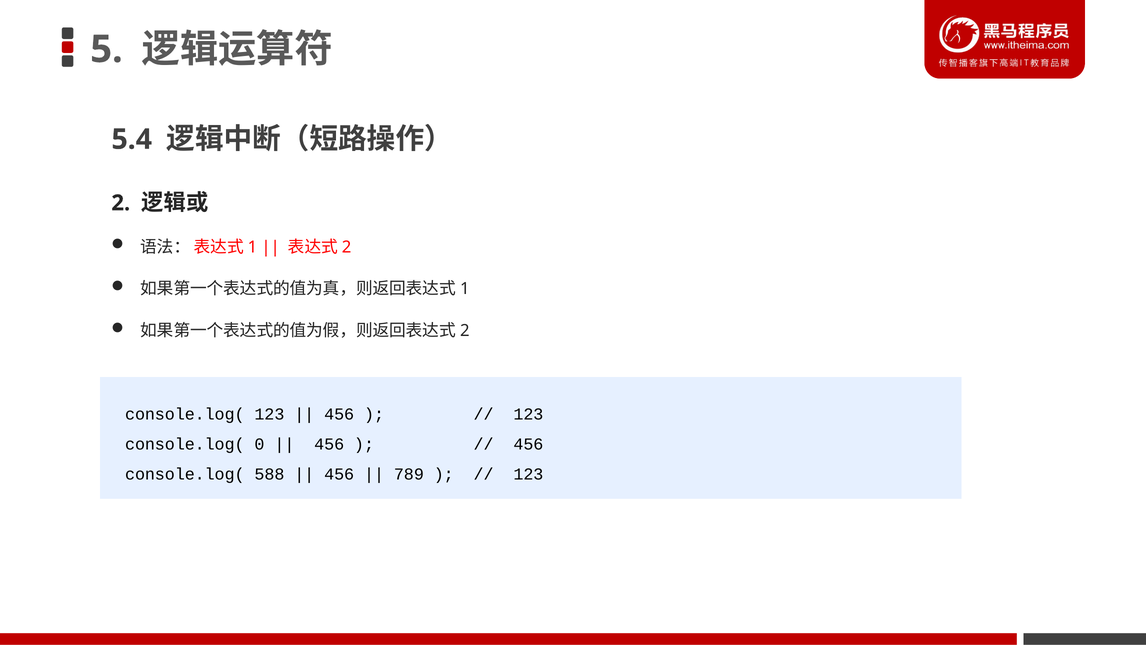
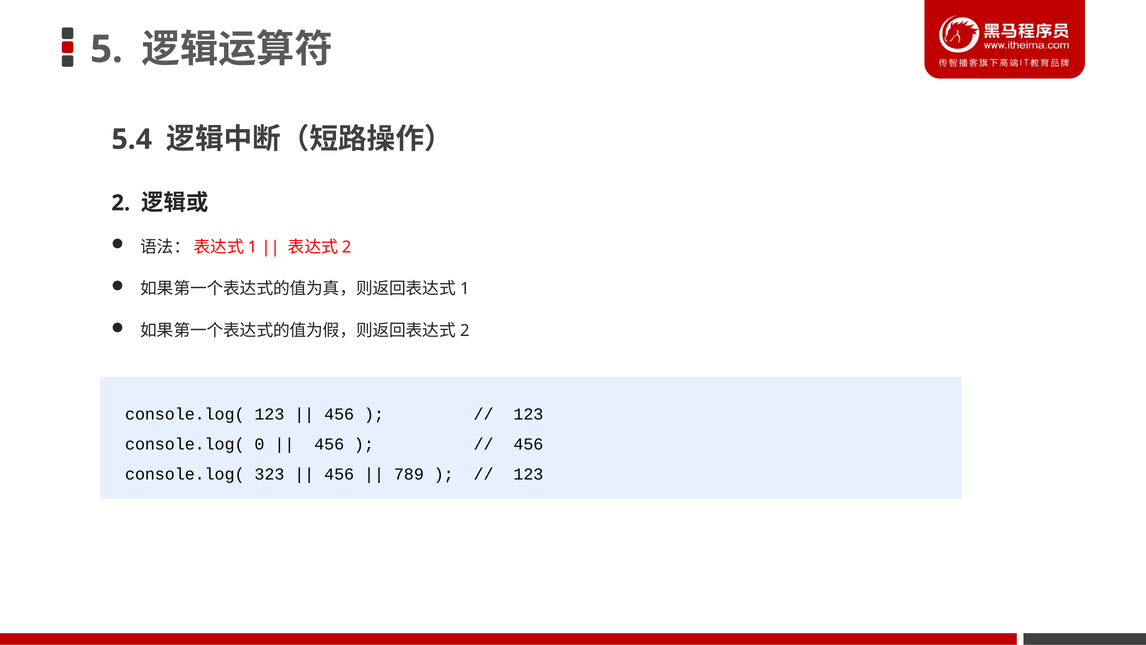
588: 588 -> 323
